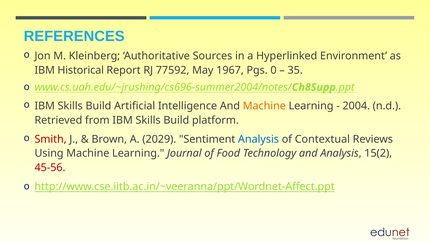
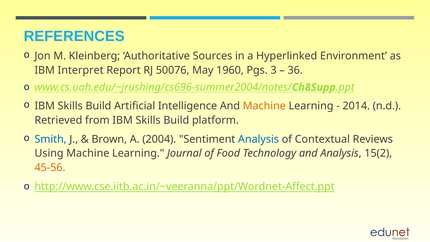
Historical: Historical -> Interpret
77592: 77592 -> 50076
1967: 1967 -> 1960
0: 0 -> 3
35: 35 -> 36
2004: 2004 -> 2014
Smith colour: red -> blue
2029: 2029 -> 2004
45-56 colour: red -> orange
